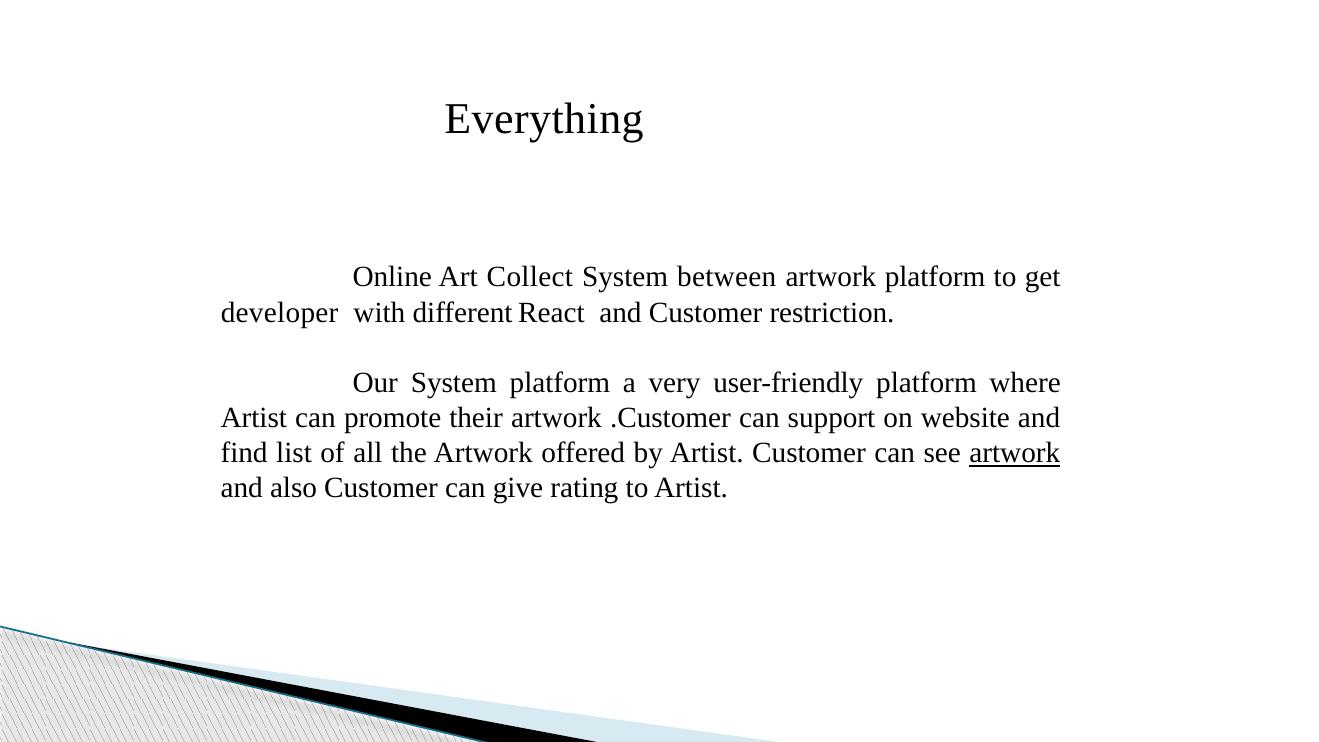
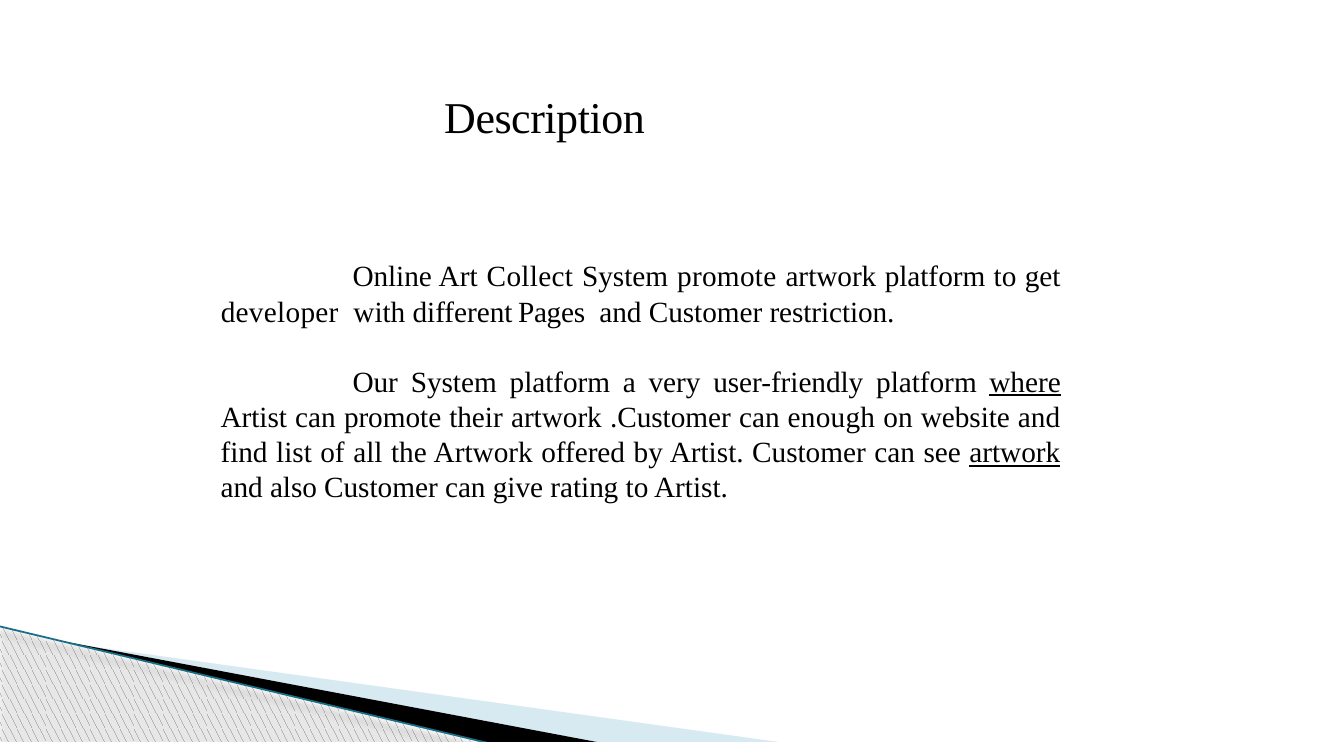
Everything: Everything -> Description
System between: between -> promote
React: React -> Pages
where underline: none -> present
support: support -> enough
